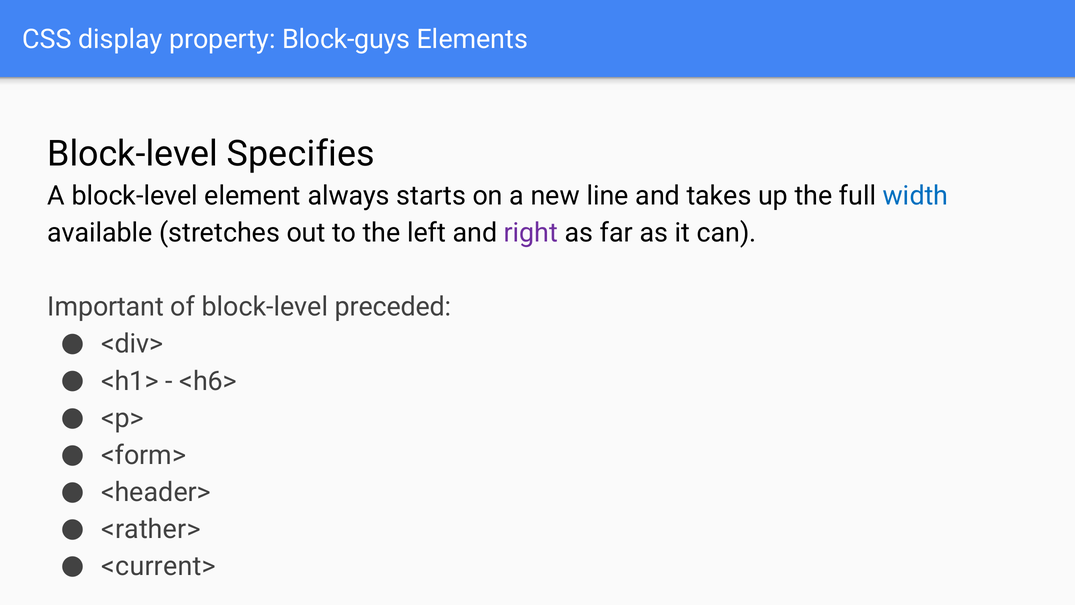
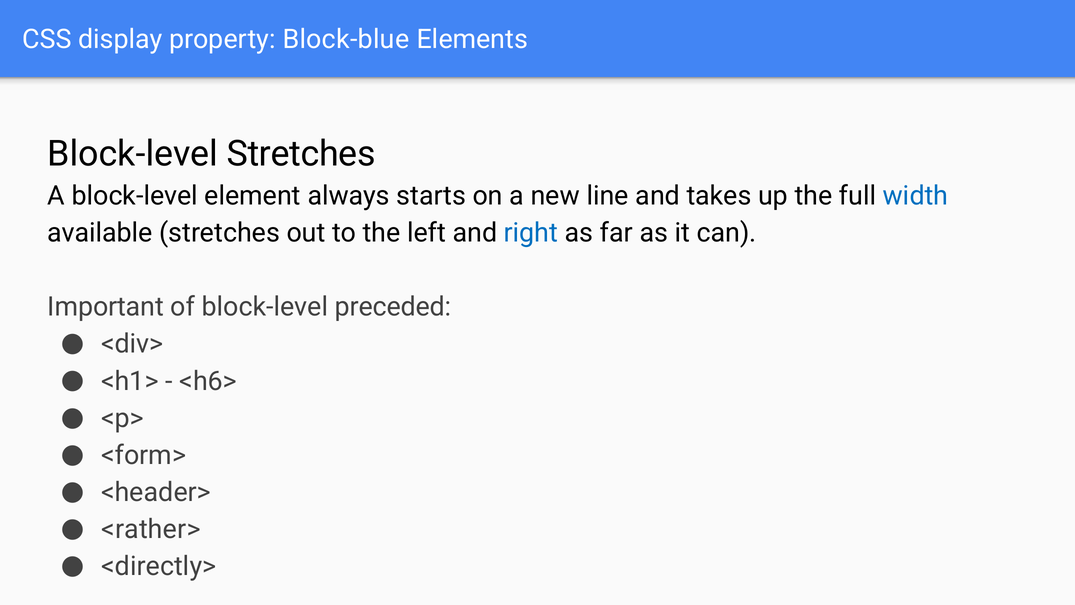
Block-guys: Block-guys -> Block-blue
Block-level Specifies: Specifies -> Stretches
right colour: purple -> blue
<current>: <current> -> <directly>
